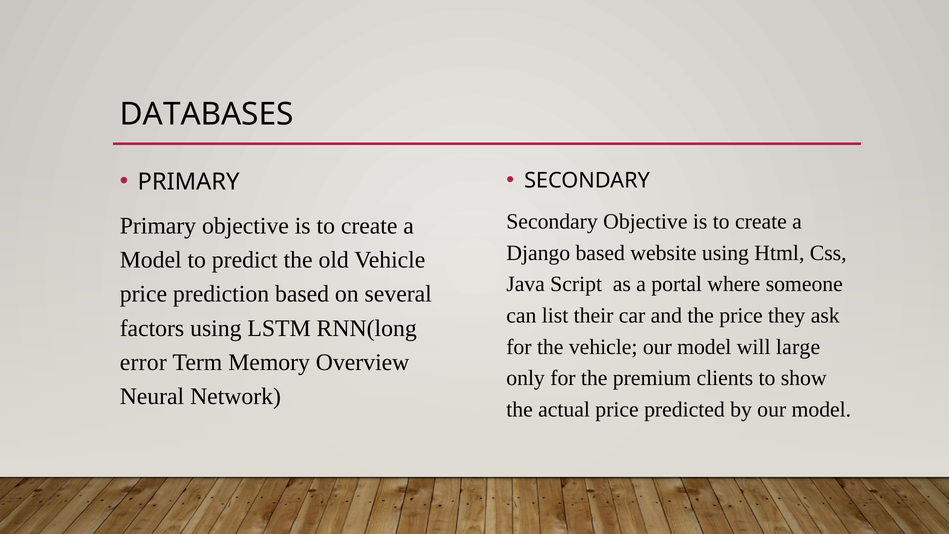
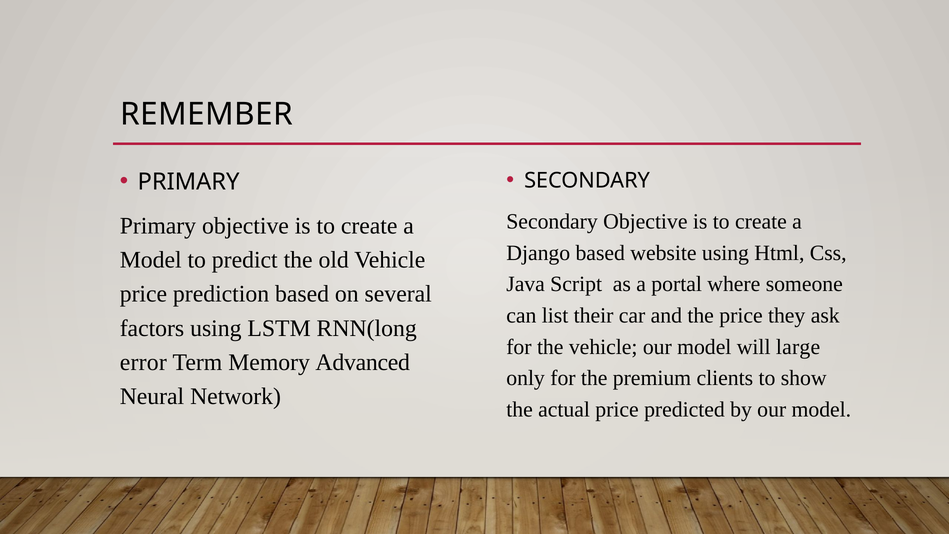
DATABASES: DATABASES -> REMEMBER
Overview: Overview -> Advanced
